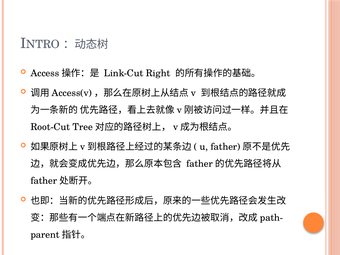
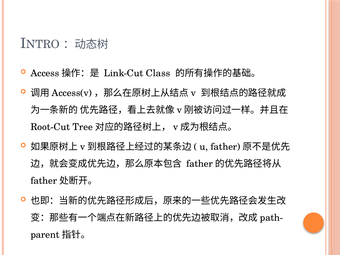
Right: Right -> Class
